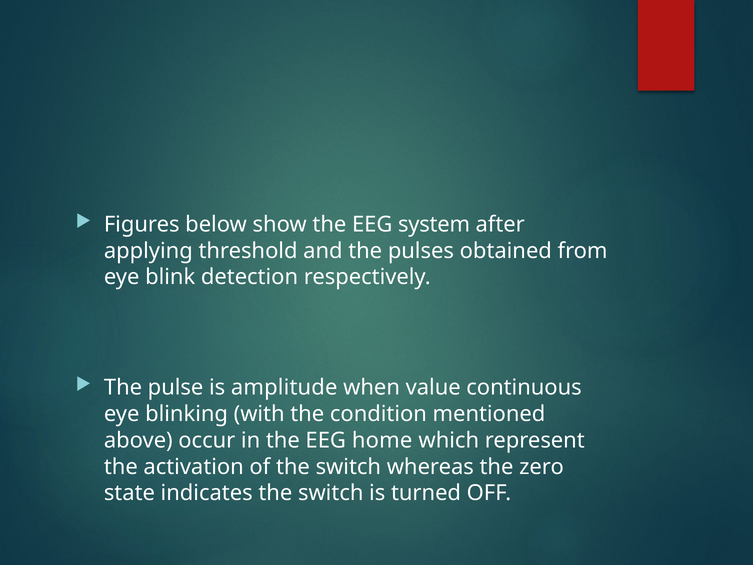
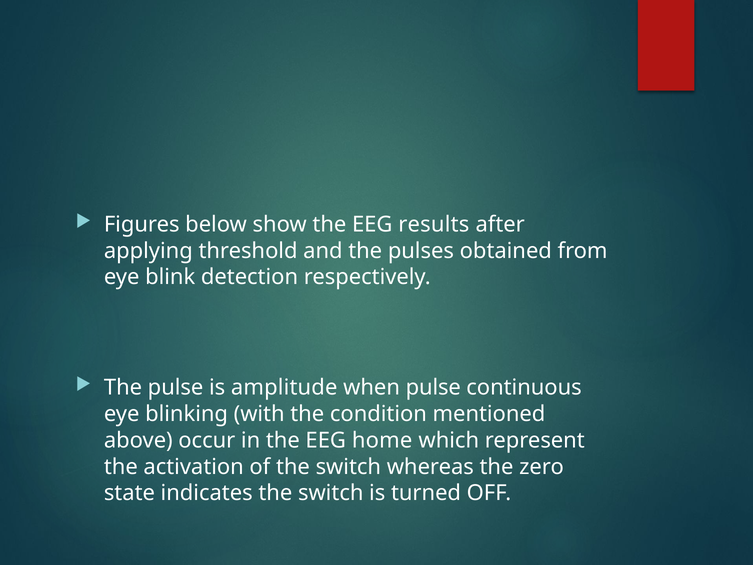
system: system -> results
when value: value -> pulse
